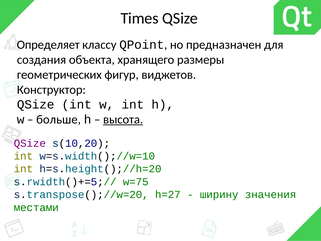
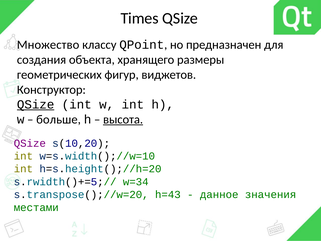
Определяет: Определяет -> Множество
QSize at (36, 105) underline: none -> present
w=75: w=75 -> w=34
h=27: h=27 -> h=43
ширину: ширину -> данное
